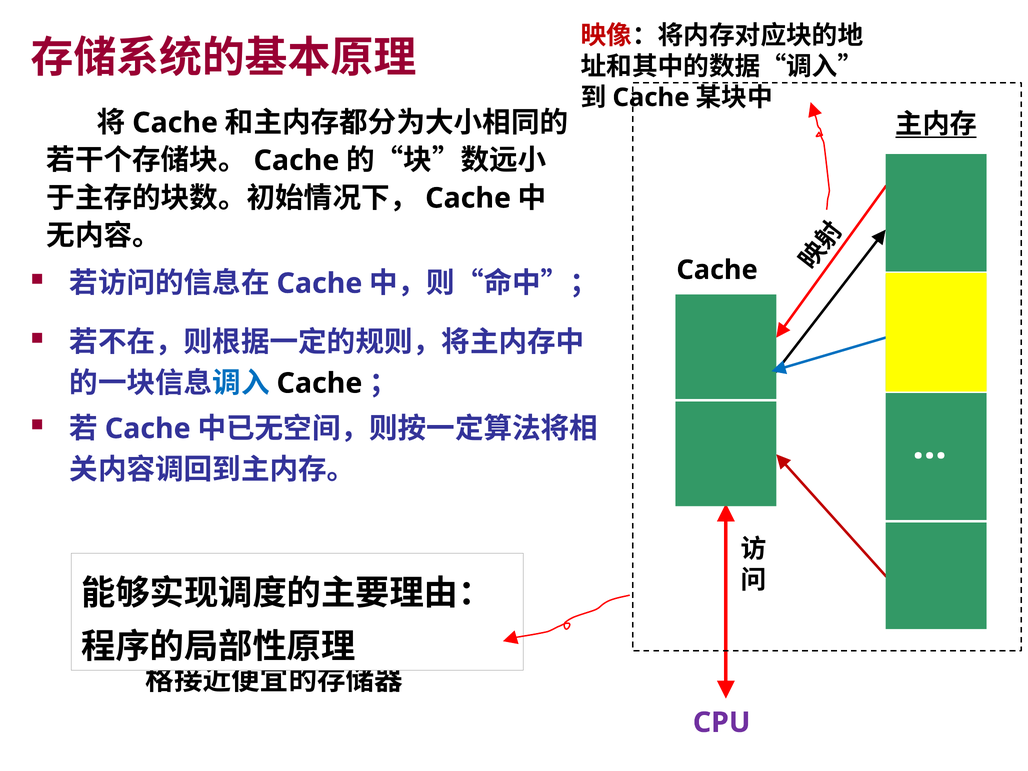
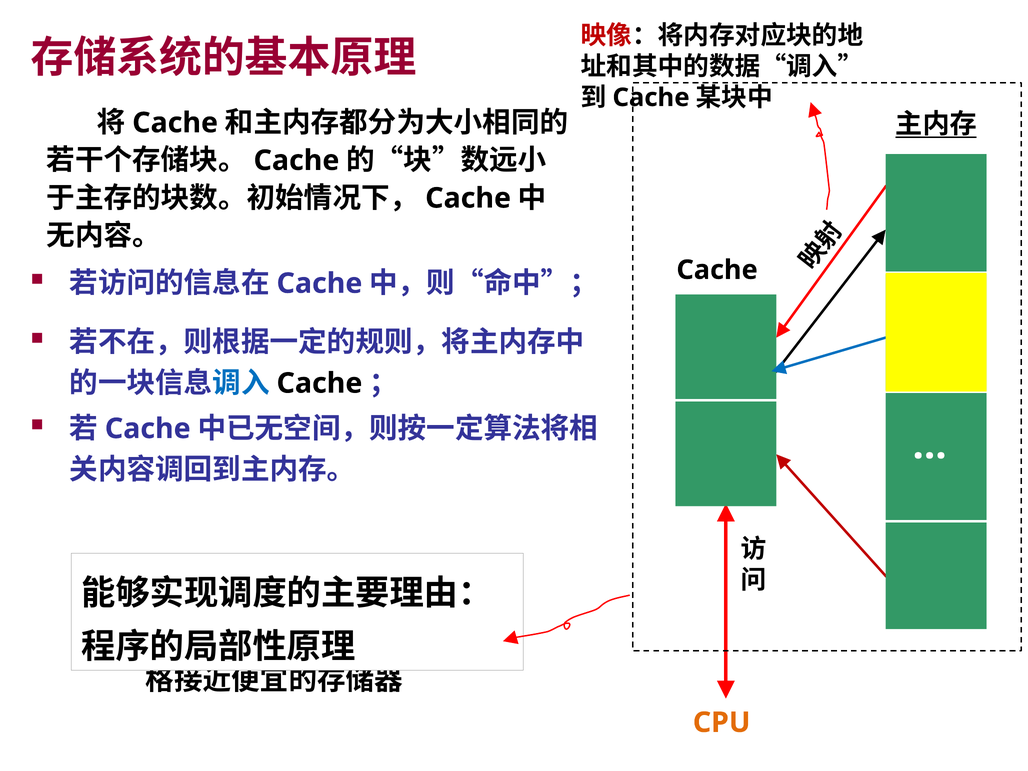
CPU colour: purple -> orange
